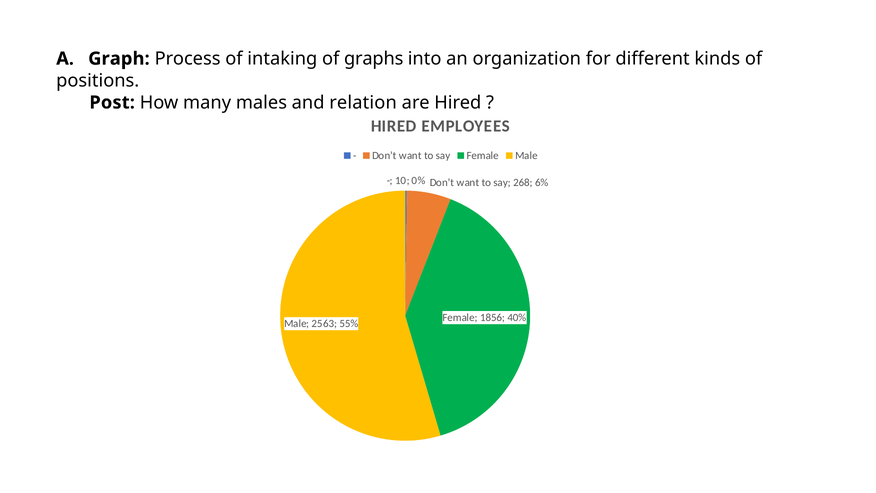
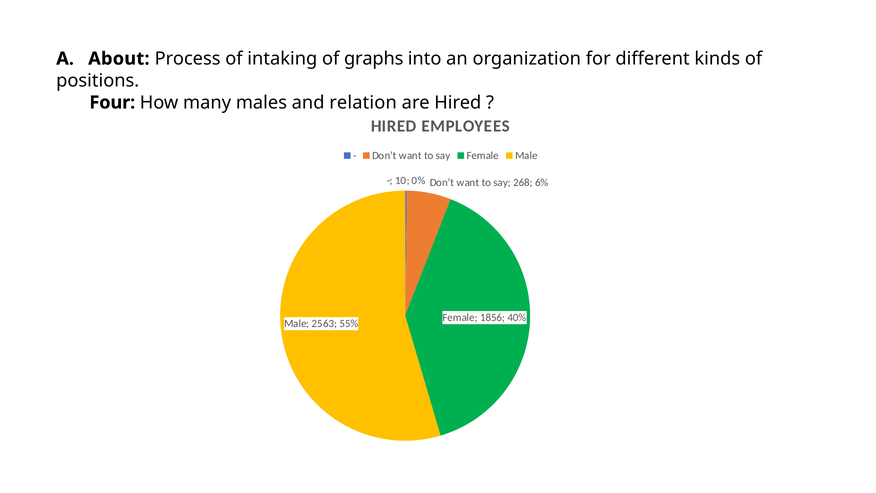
Graph: Graph -> About
Post: Post -> Four
